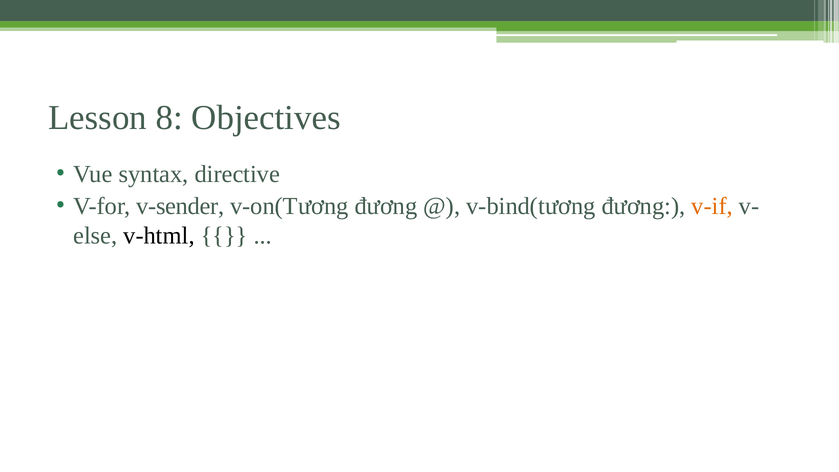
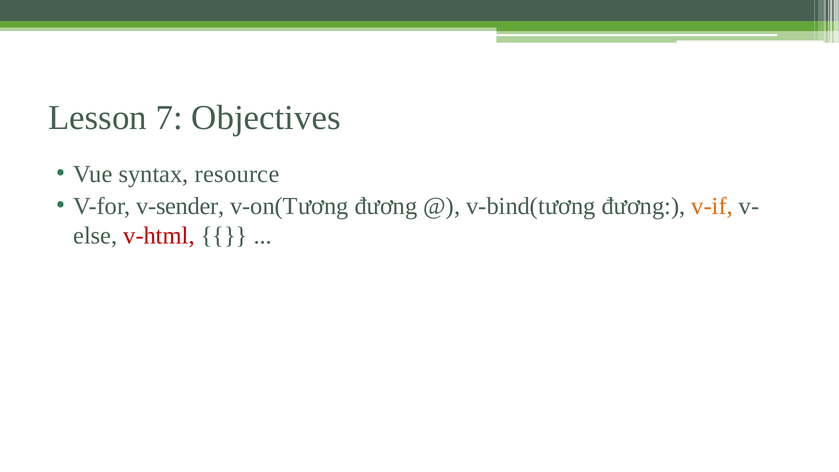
8: 8 -> 7
directive: directive -> resource
v-html colour: black -> red
